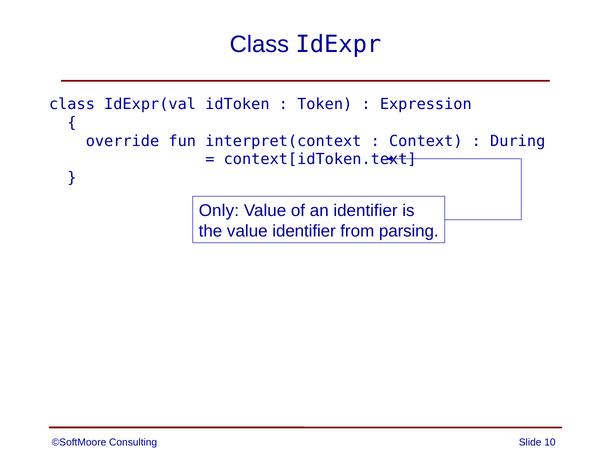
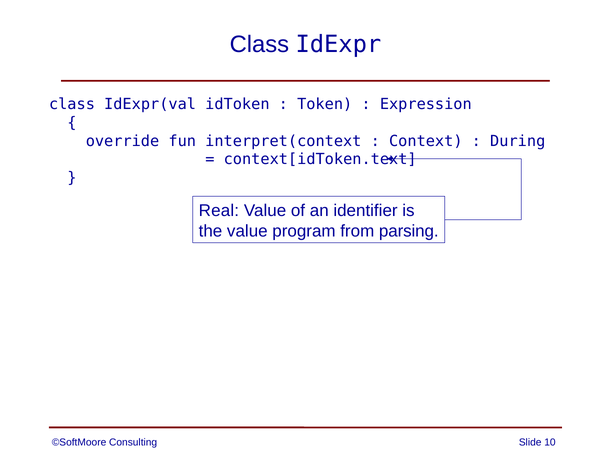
Only: Only -> Real
value identifier: identifier -> program
